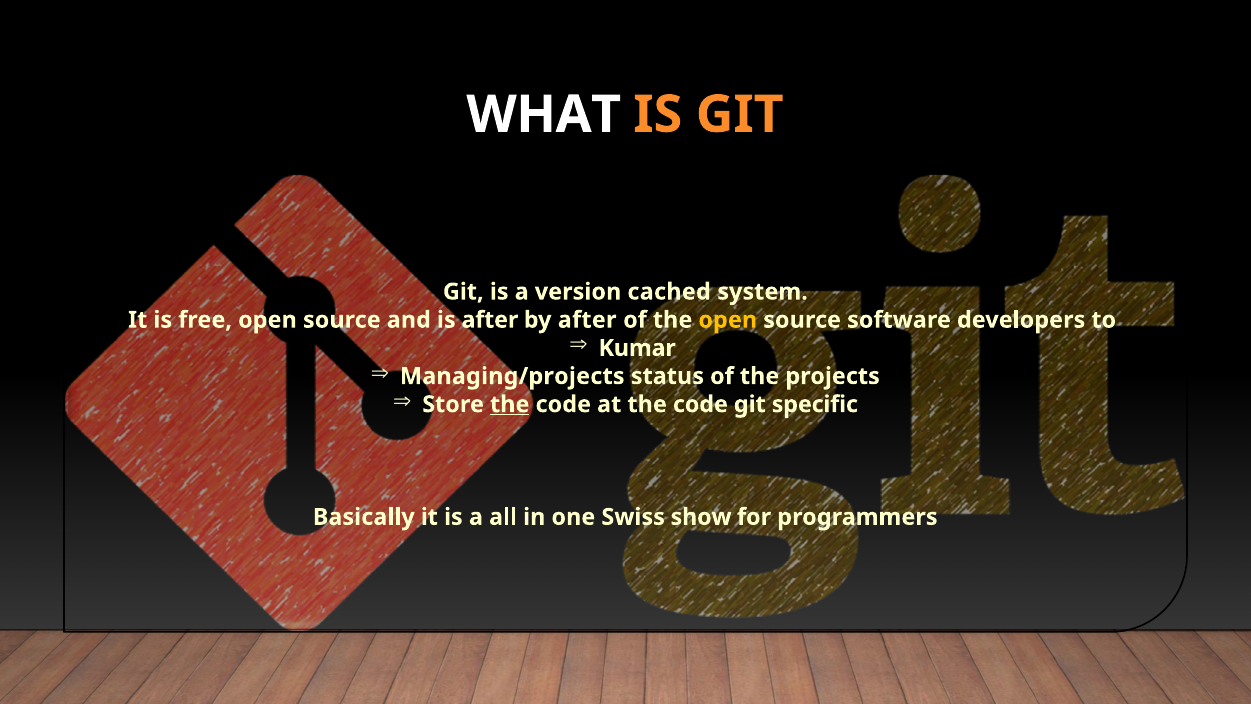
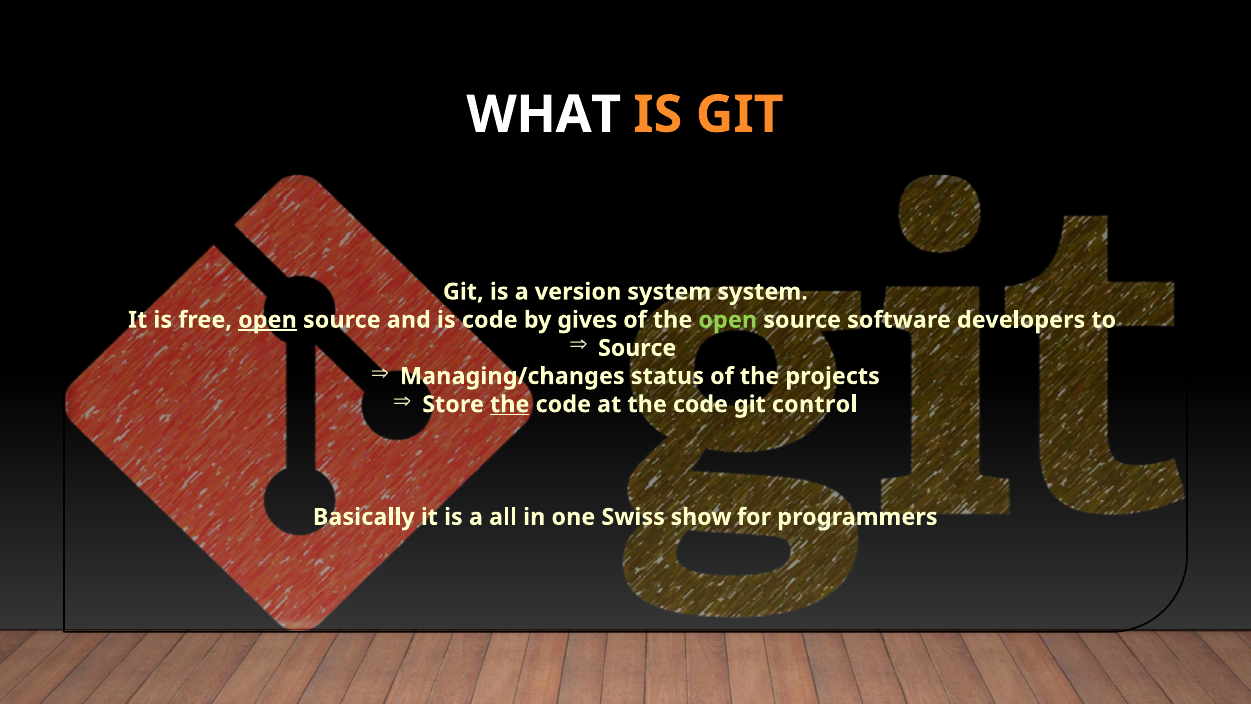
version cached: cached -> system
open at (267, 320) underline: none -> present
is after: after -> code
by after: after -> gives
open at (728, 320) colour: yellow -> light green
Kumar at (637, 348): Kumar -> Source
Managing/projects: Managing/projects -> Managing/changes
specific: specific -> control
